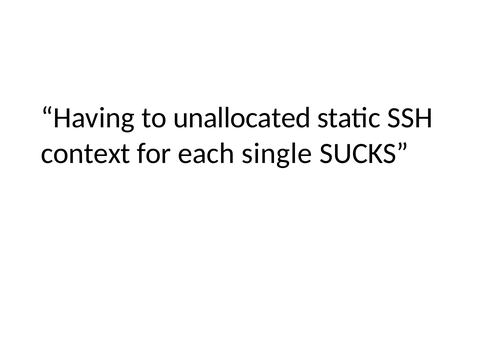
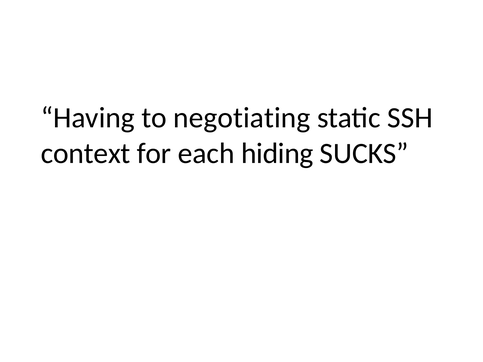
unallocated: unallocated -> negotiating
single: single -> hiding
